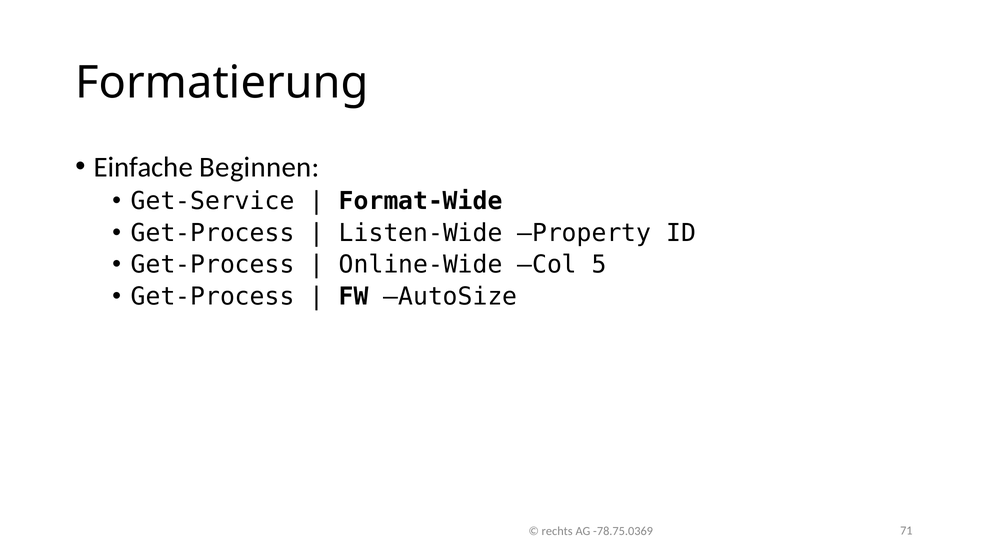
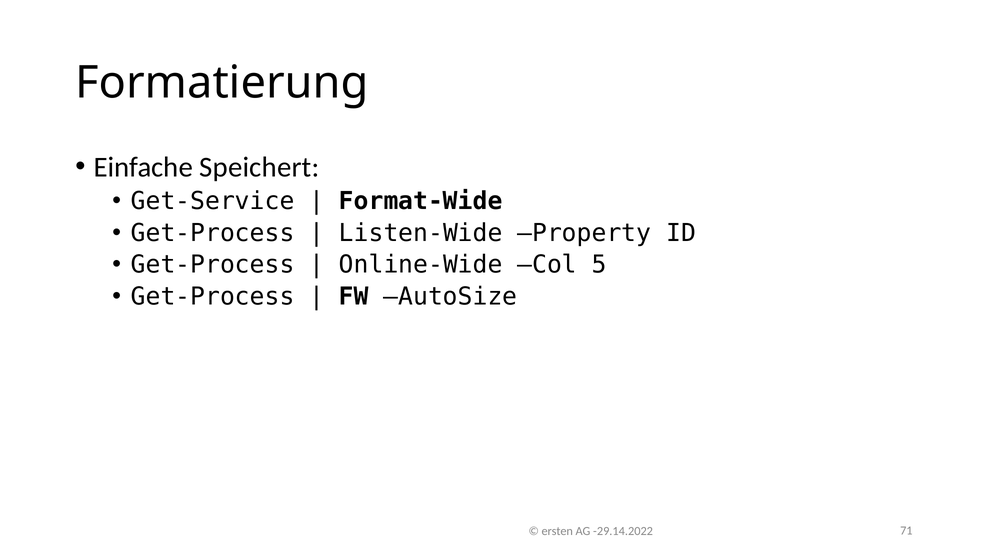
Beginnen: Beginnen -> Speichert
rechts: rechts -> ersten
-78.75.0369: -78.75.0369 -> -29.14.2022
